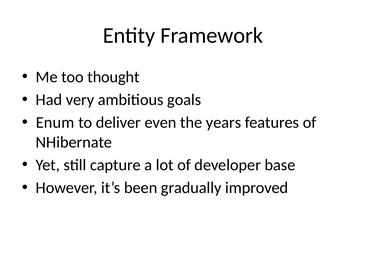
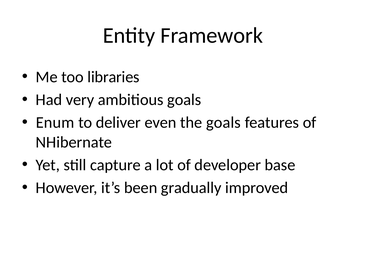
thought: thought -> libraries
the years: years -> goals
